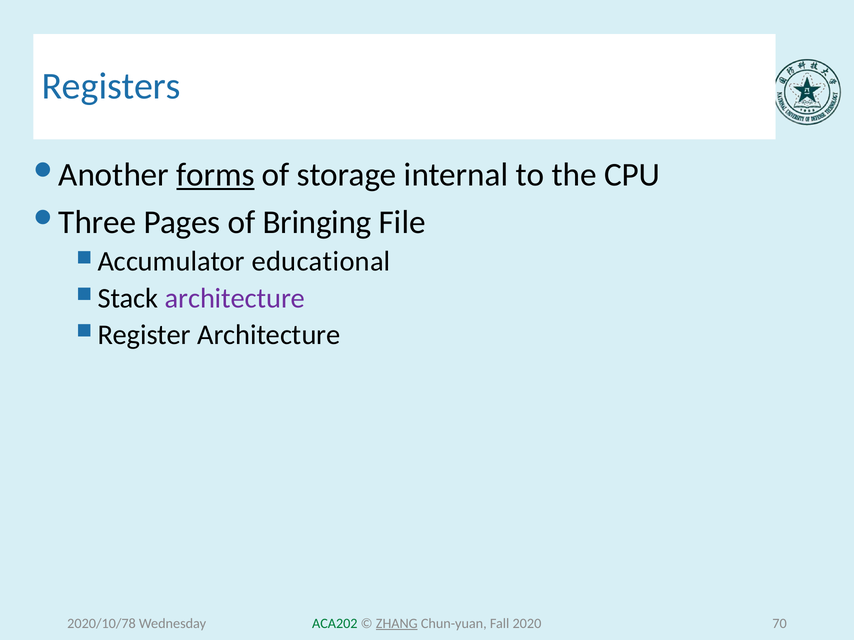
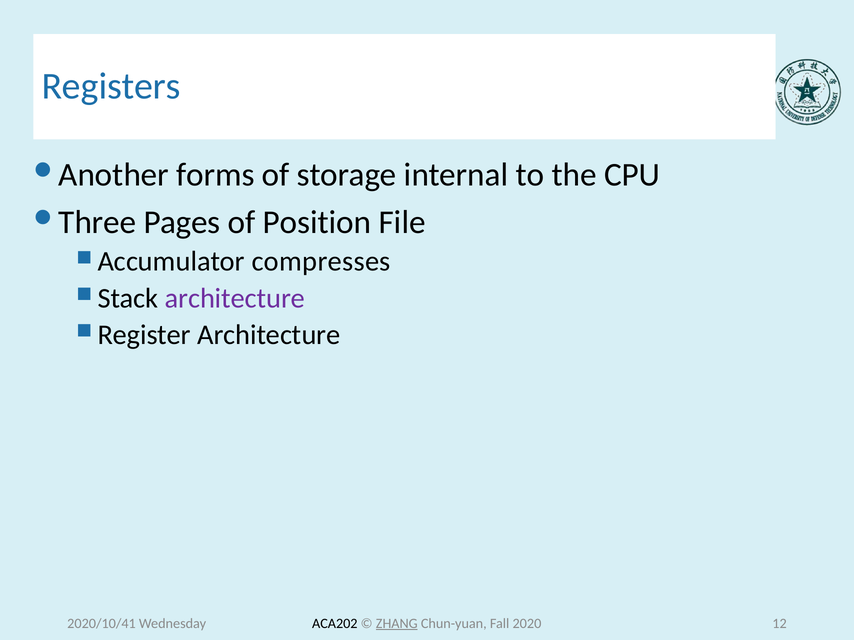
forms underline: present -> none
Bringing: Bringing -> Position
educational: educational -> compresses
ACA202 colour: green -> black
70: 70 -> 12
2020/10/78: 2020/10/78 -> 2020/10/41
